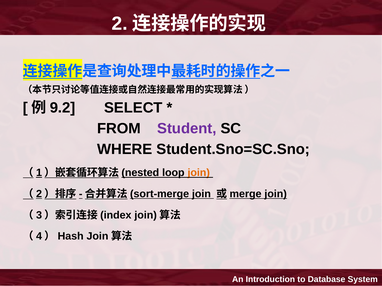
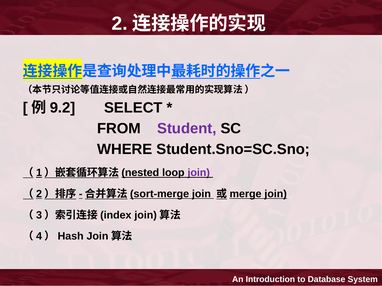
join at (199, 173) colour: orange -> purple
